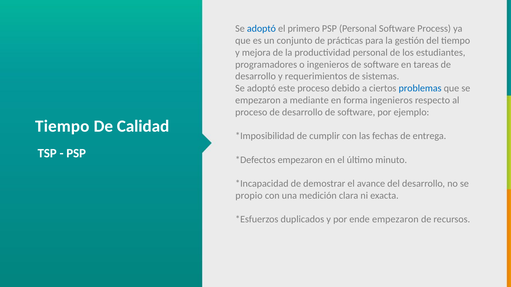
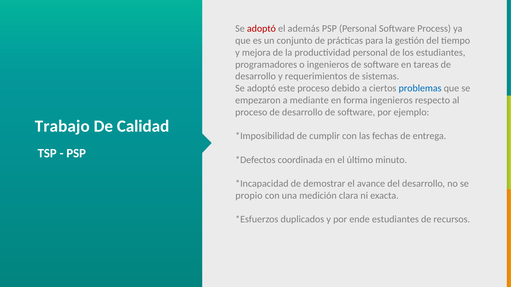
adoptó at (261, 29) colour: blue -> red
primero: primero -> además
Tiempo at (62, 126): Tiempo -> Trabajo
empezaron at (300, 160): empezaron -> coordinada
ende empezaron: empezaron -> estudiantes
